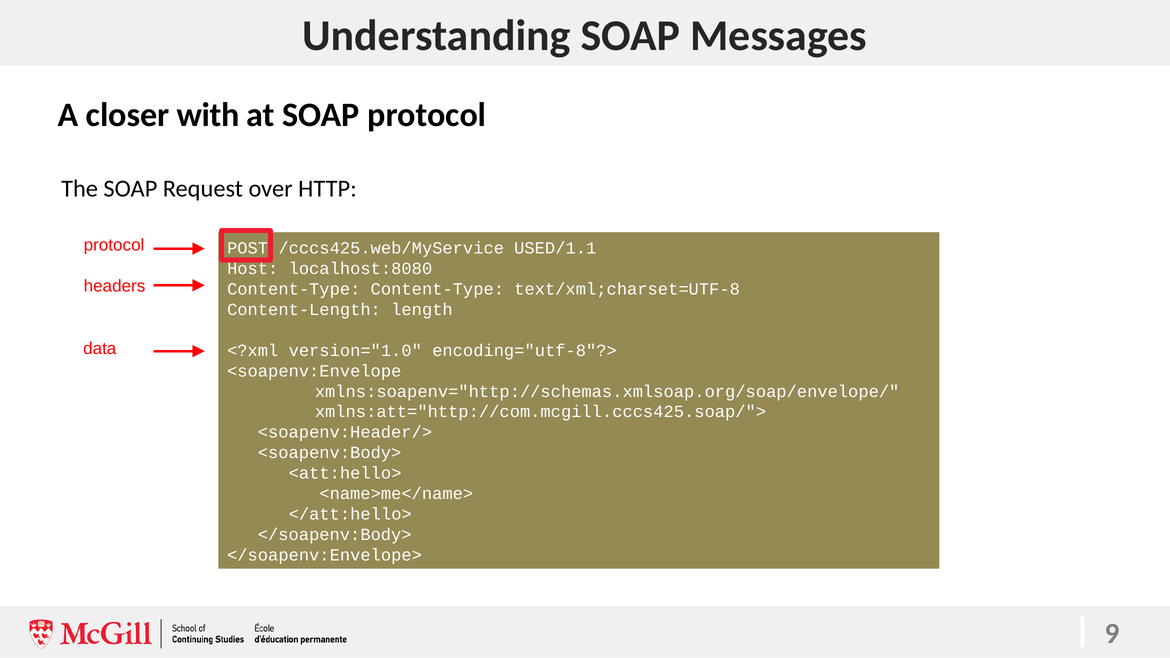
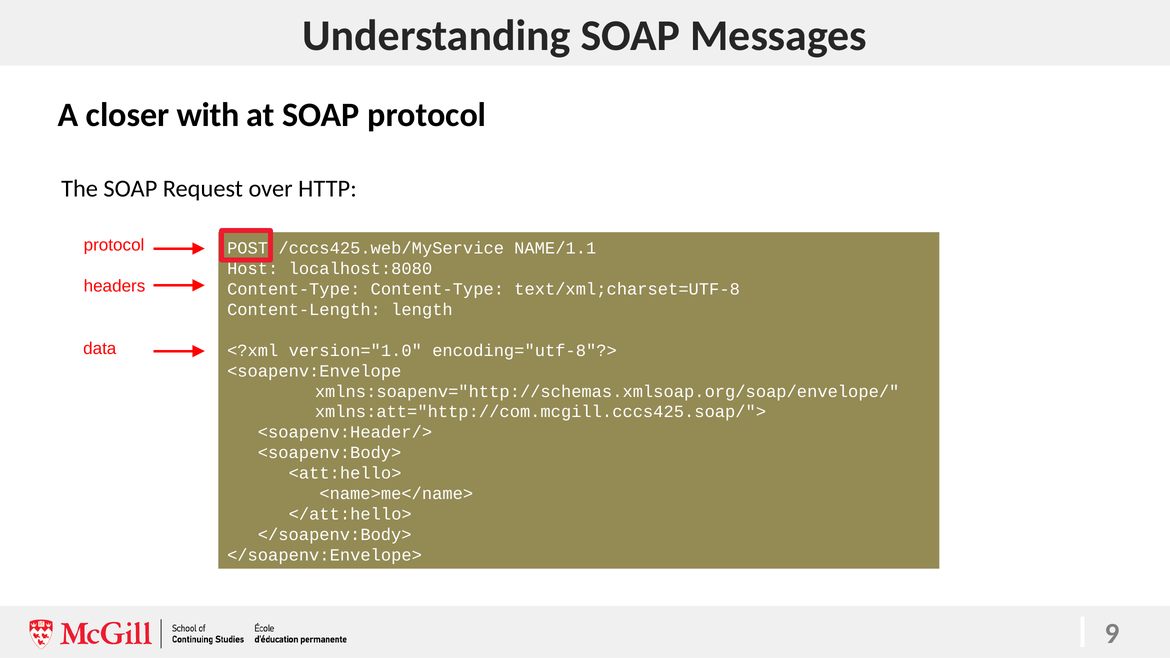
USED/1.1: USED/1.1 -> NAME/1.1
